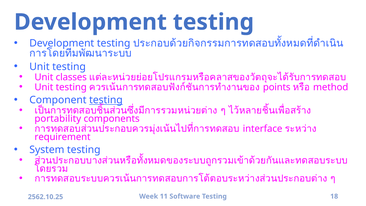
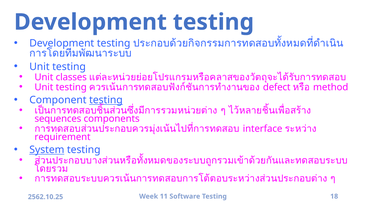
points: points -> defect
portability: portability -> sequences
System underline: none -> present
